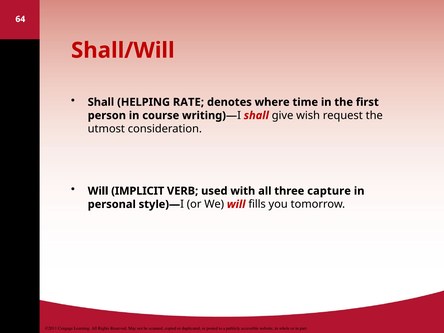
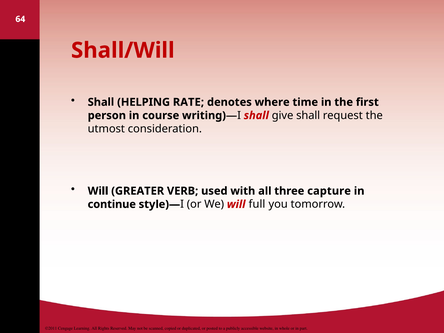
give wish: wish -> shall
IMPLICIT: IMPLICIT -> GREATER
personal: personal -> continue
fills: fills -> full
